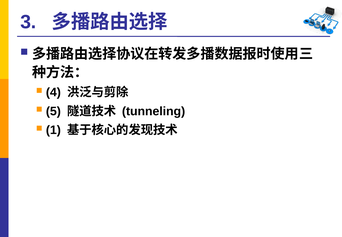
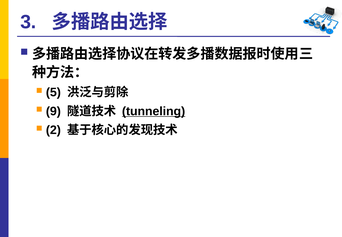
4: 4 -> 5
5: 5 -> 9
tunneling underline: none -> present
1: 1 -> 2
